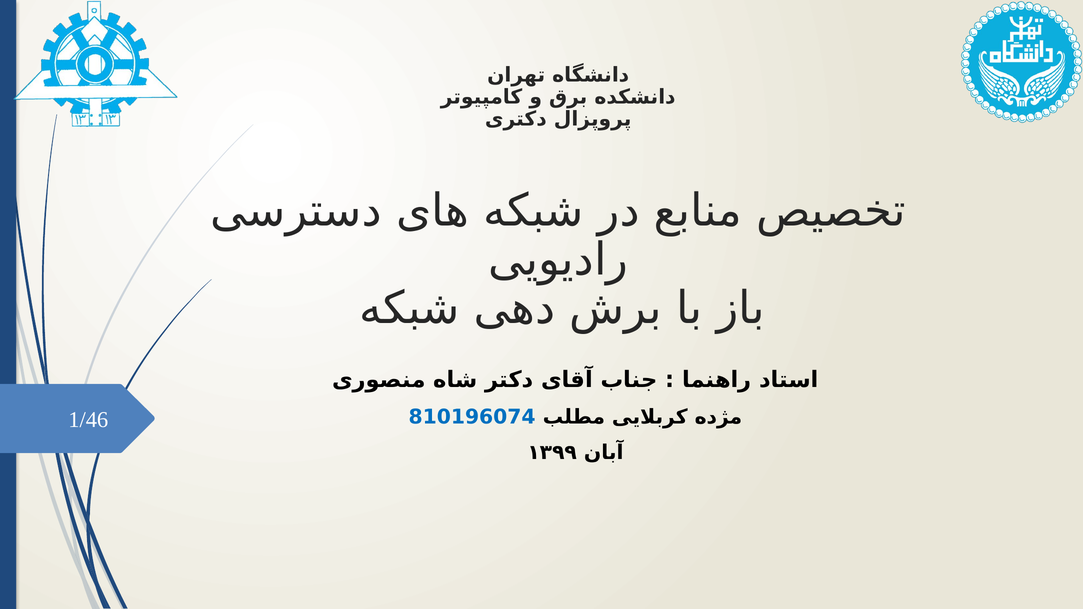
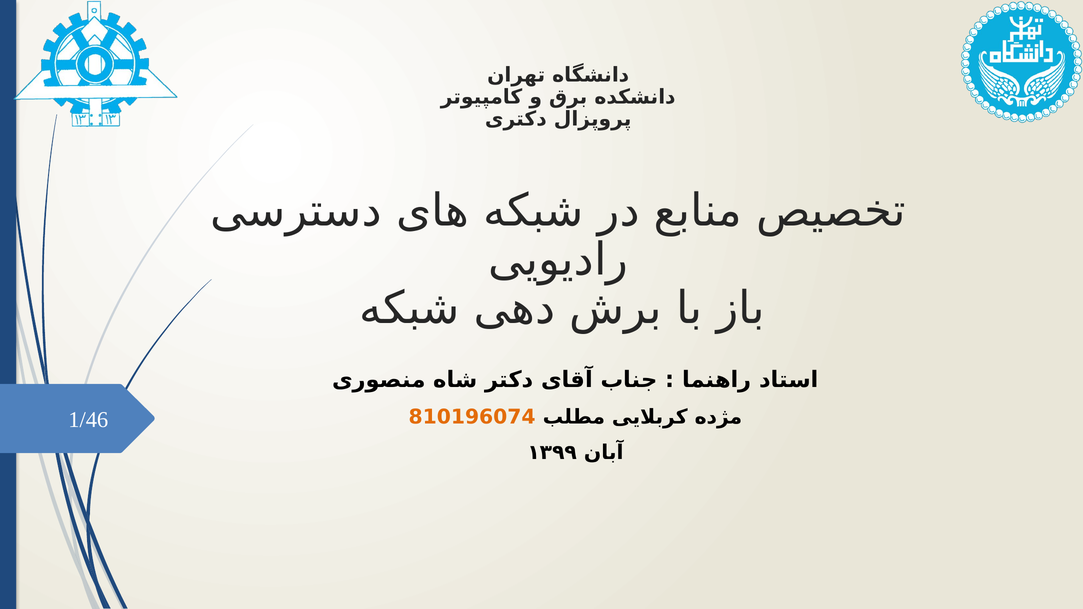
810196074 colour: blue -> orange
